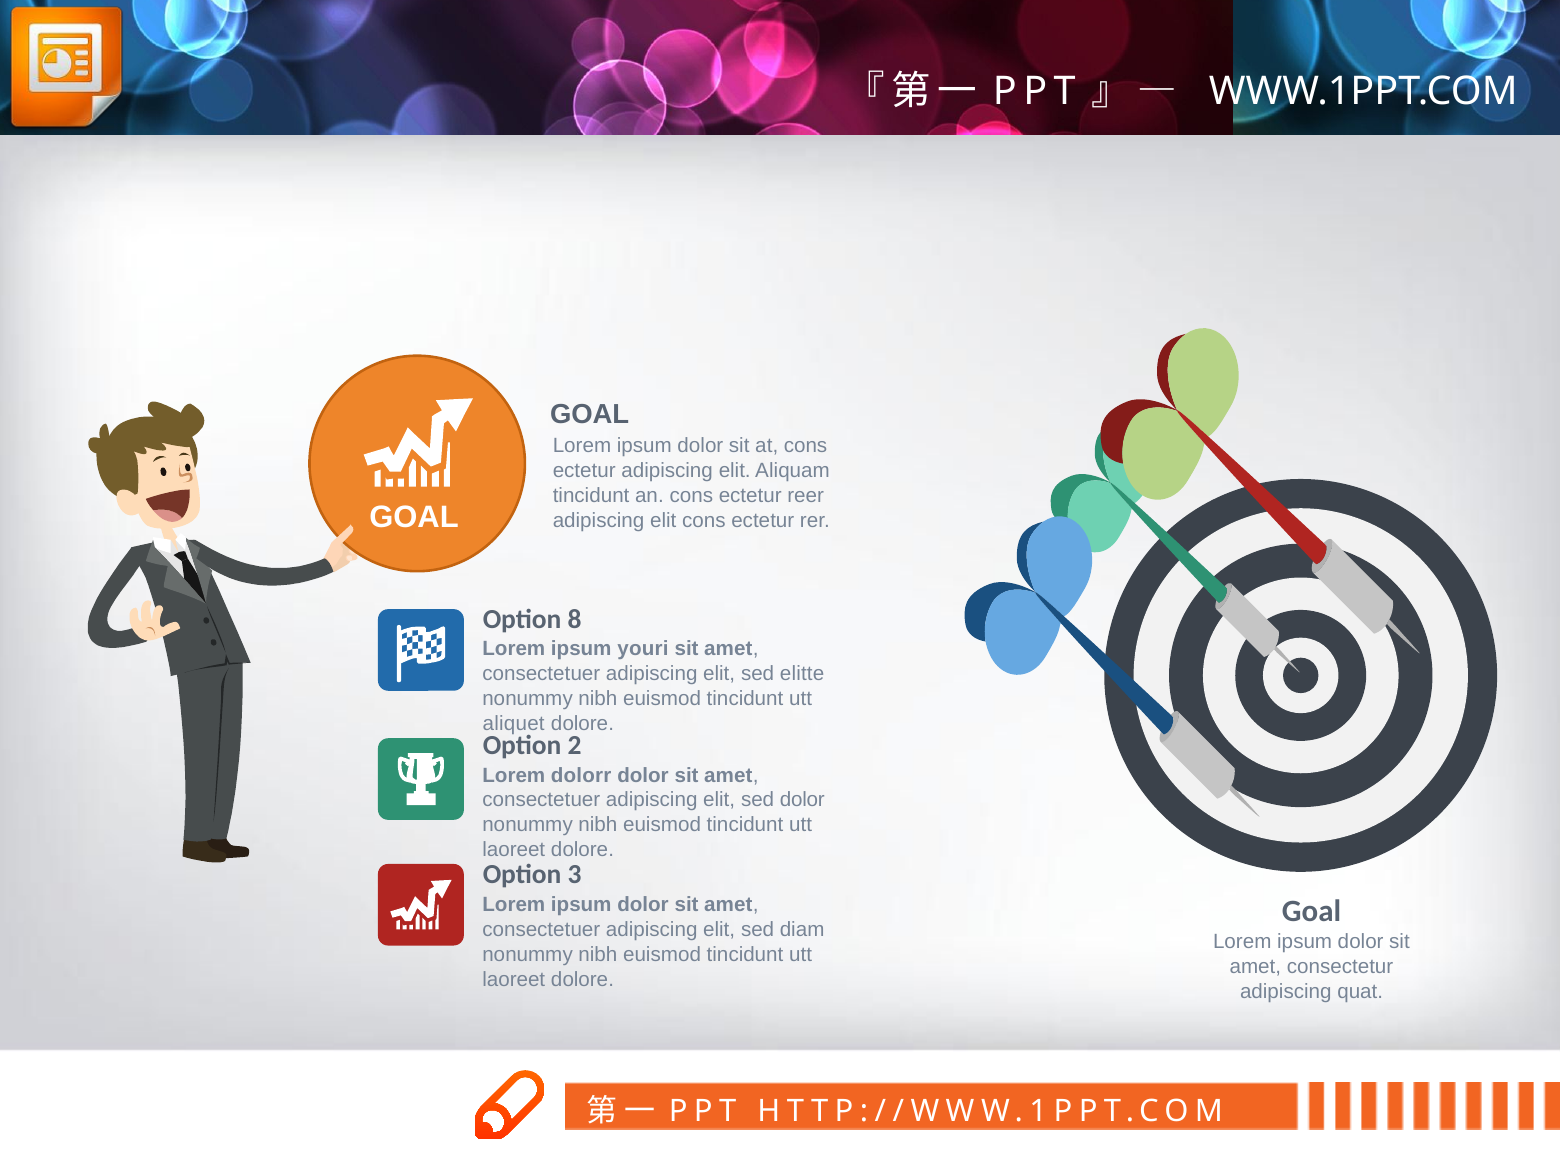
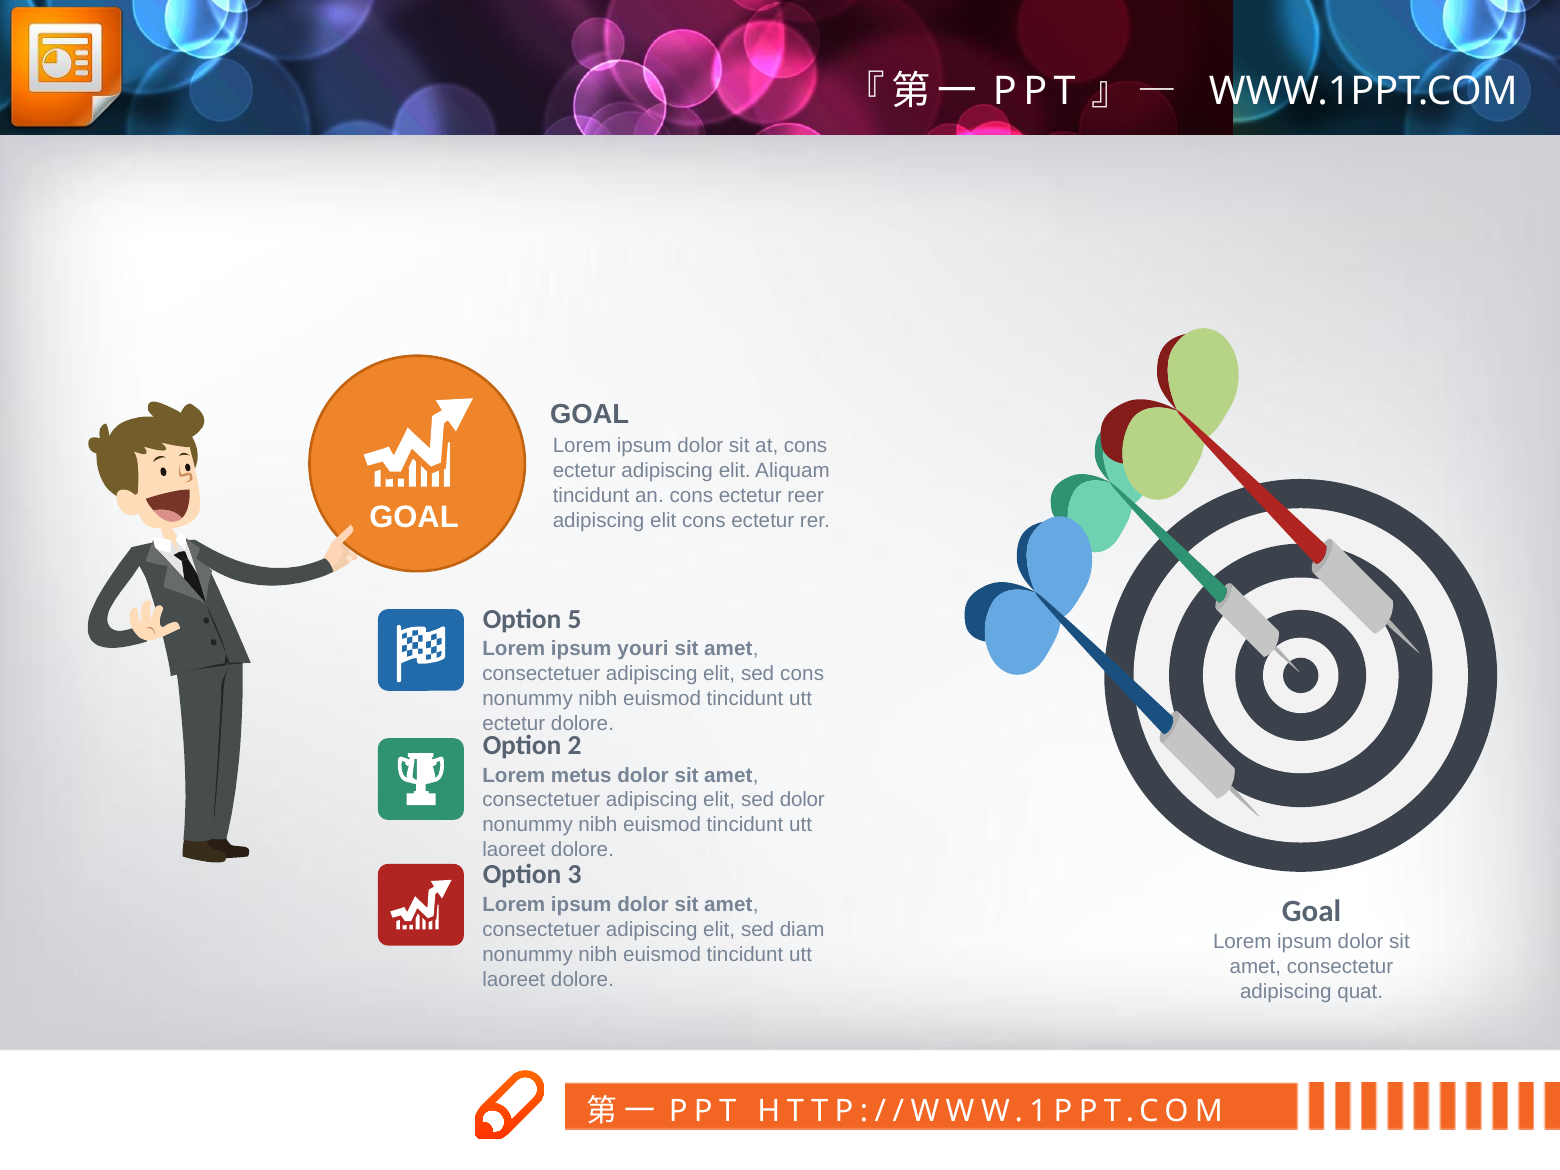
8: 8 -> 5
sed elitte: elitte -> cons
aliquet at (514, 723): aliquet -> ectetur
dolorr: dolorr -> metus
